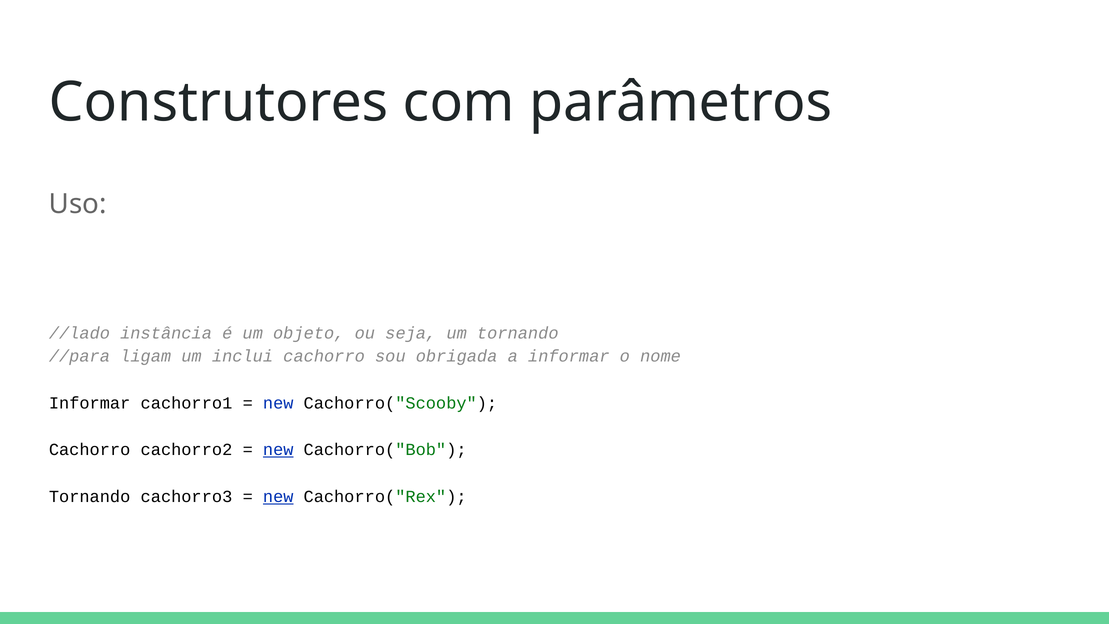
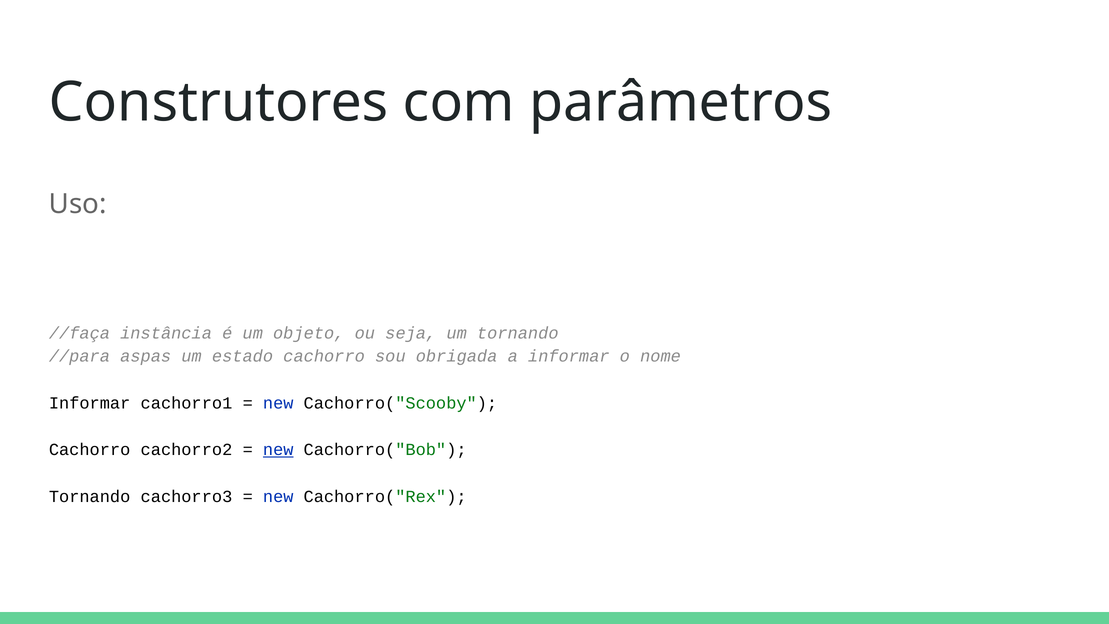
//lado: //lado -> //faça
ligam: ligam -> aspas
inclui: inclui -> estado
new at (278, 496) underline: present -> none
